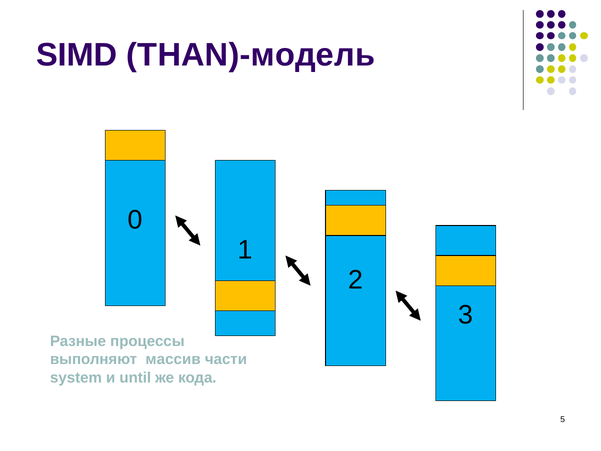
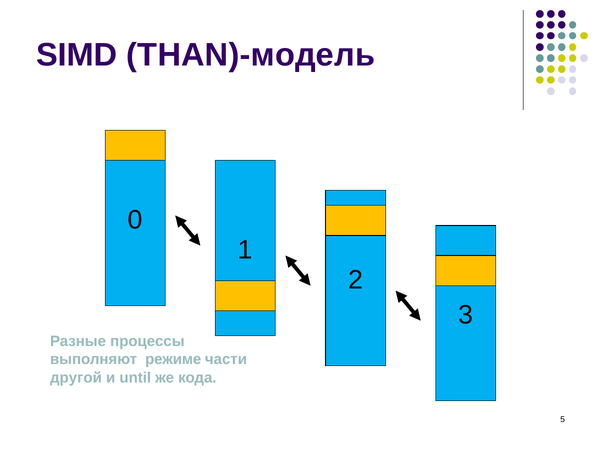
массив: массив -> режиме
system: system -> другой
